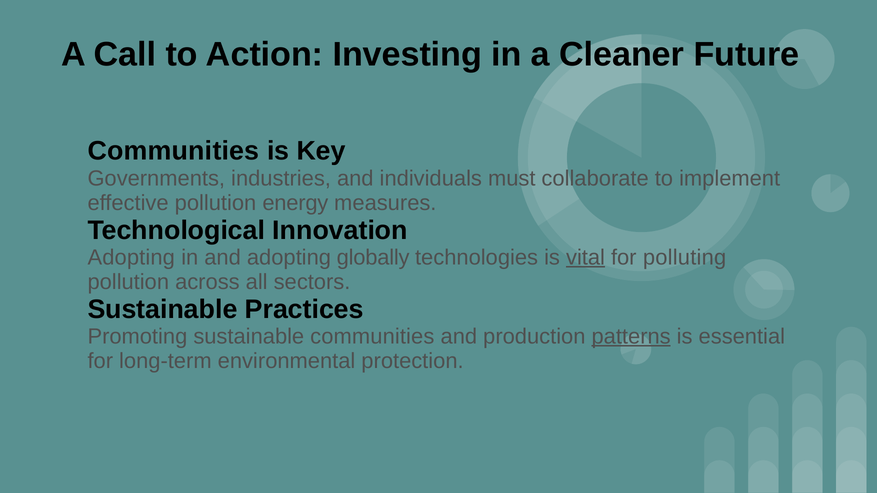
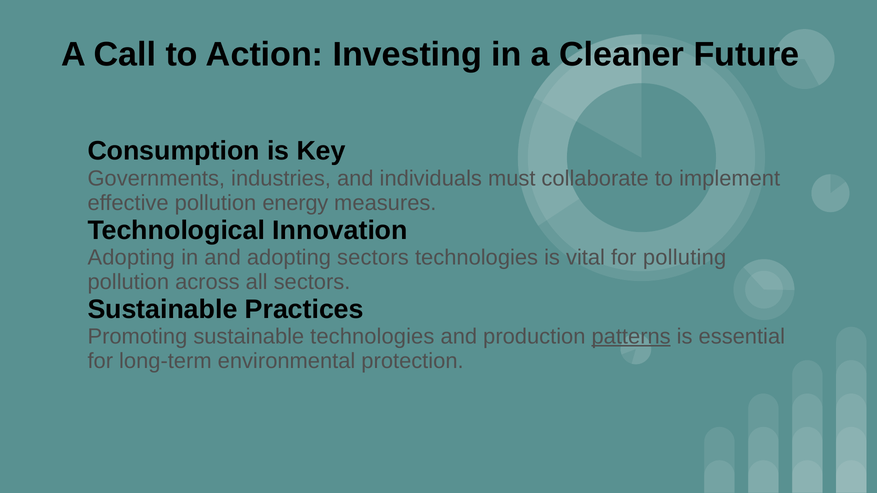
Communities at (173, 151): Communities -> Consumption
adopting globally: globally -> sectors
vital underline: present -> none
sustainable communities: communities -> technologies
